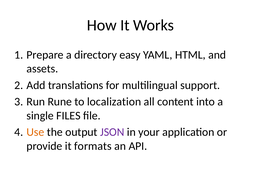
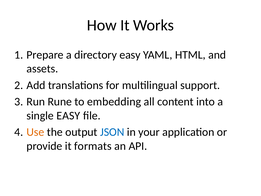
localization: localization -> embedding
single FILES: FILES -> EASY
JSON colour: purple -> blue
